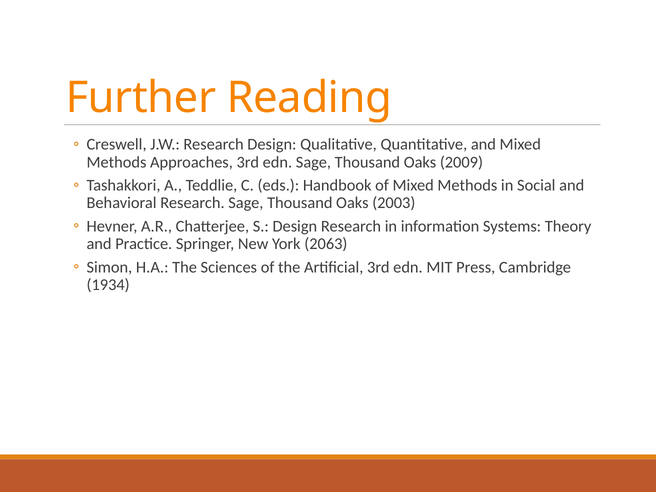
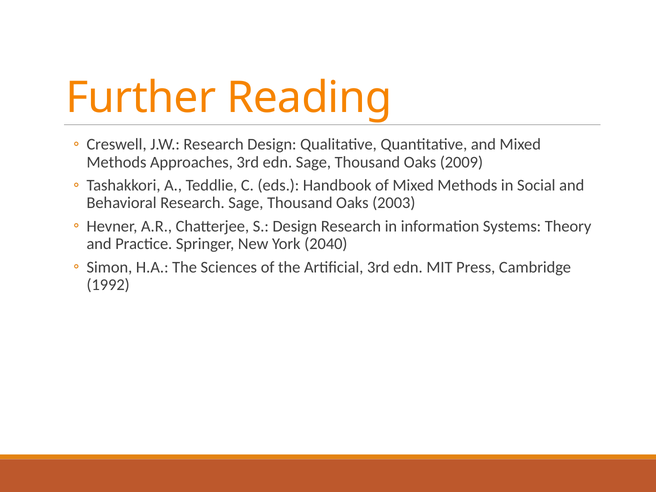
2063: 2063 -> 2040
1934: 1934 -> 1992
